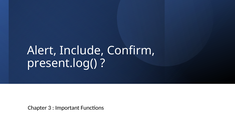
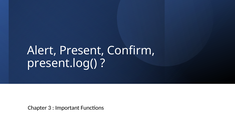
Include: Include -> Present
